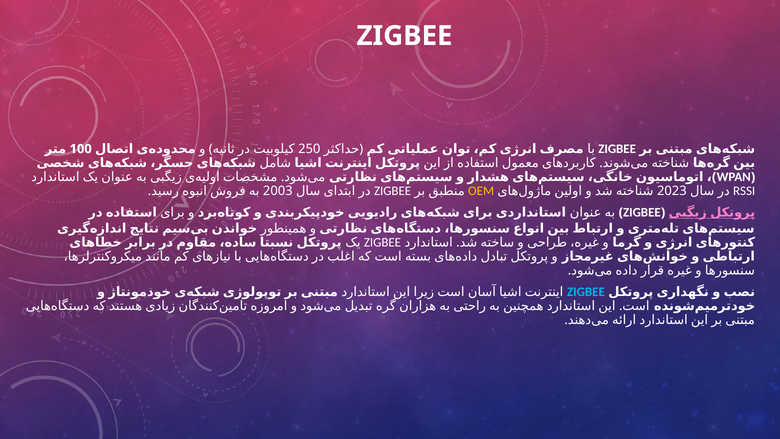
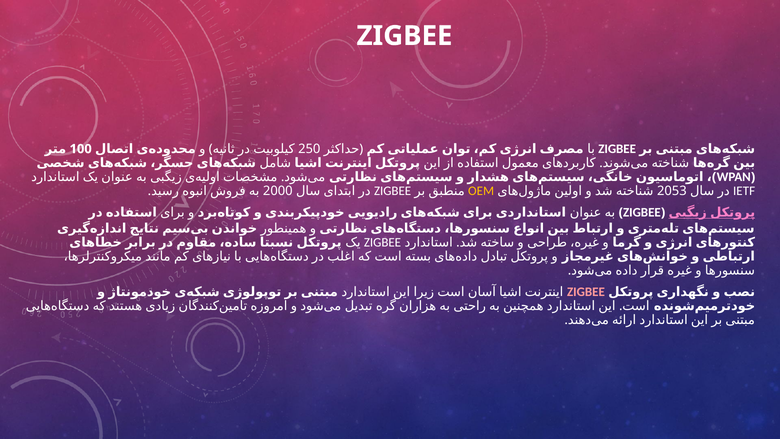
RSSI: RSSI -> IETF
2003: 2003 -> 2000
2023: 2023 -> 2053
ZIGBEE at (586, 292) colour: light blue -> pink
